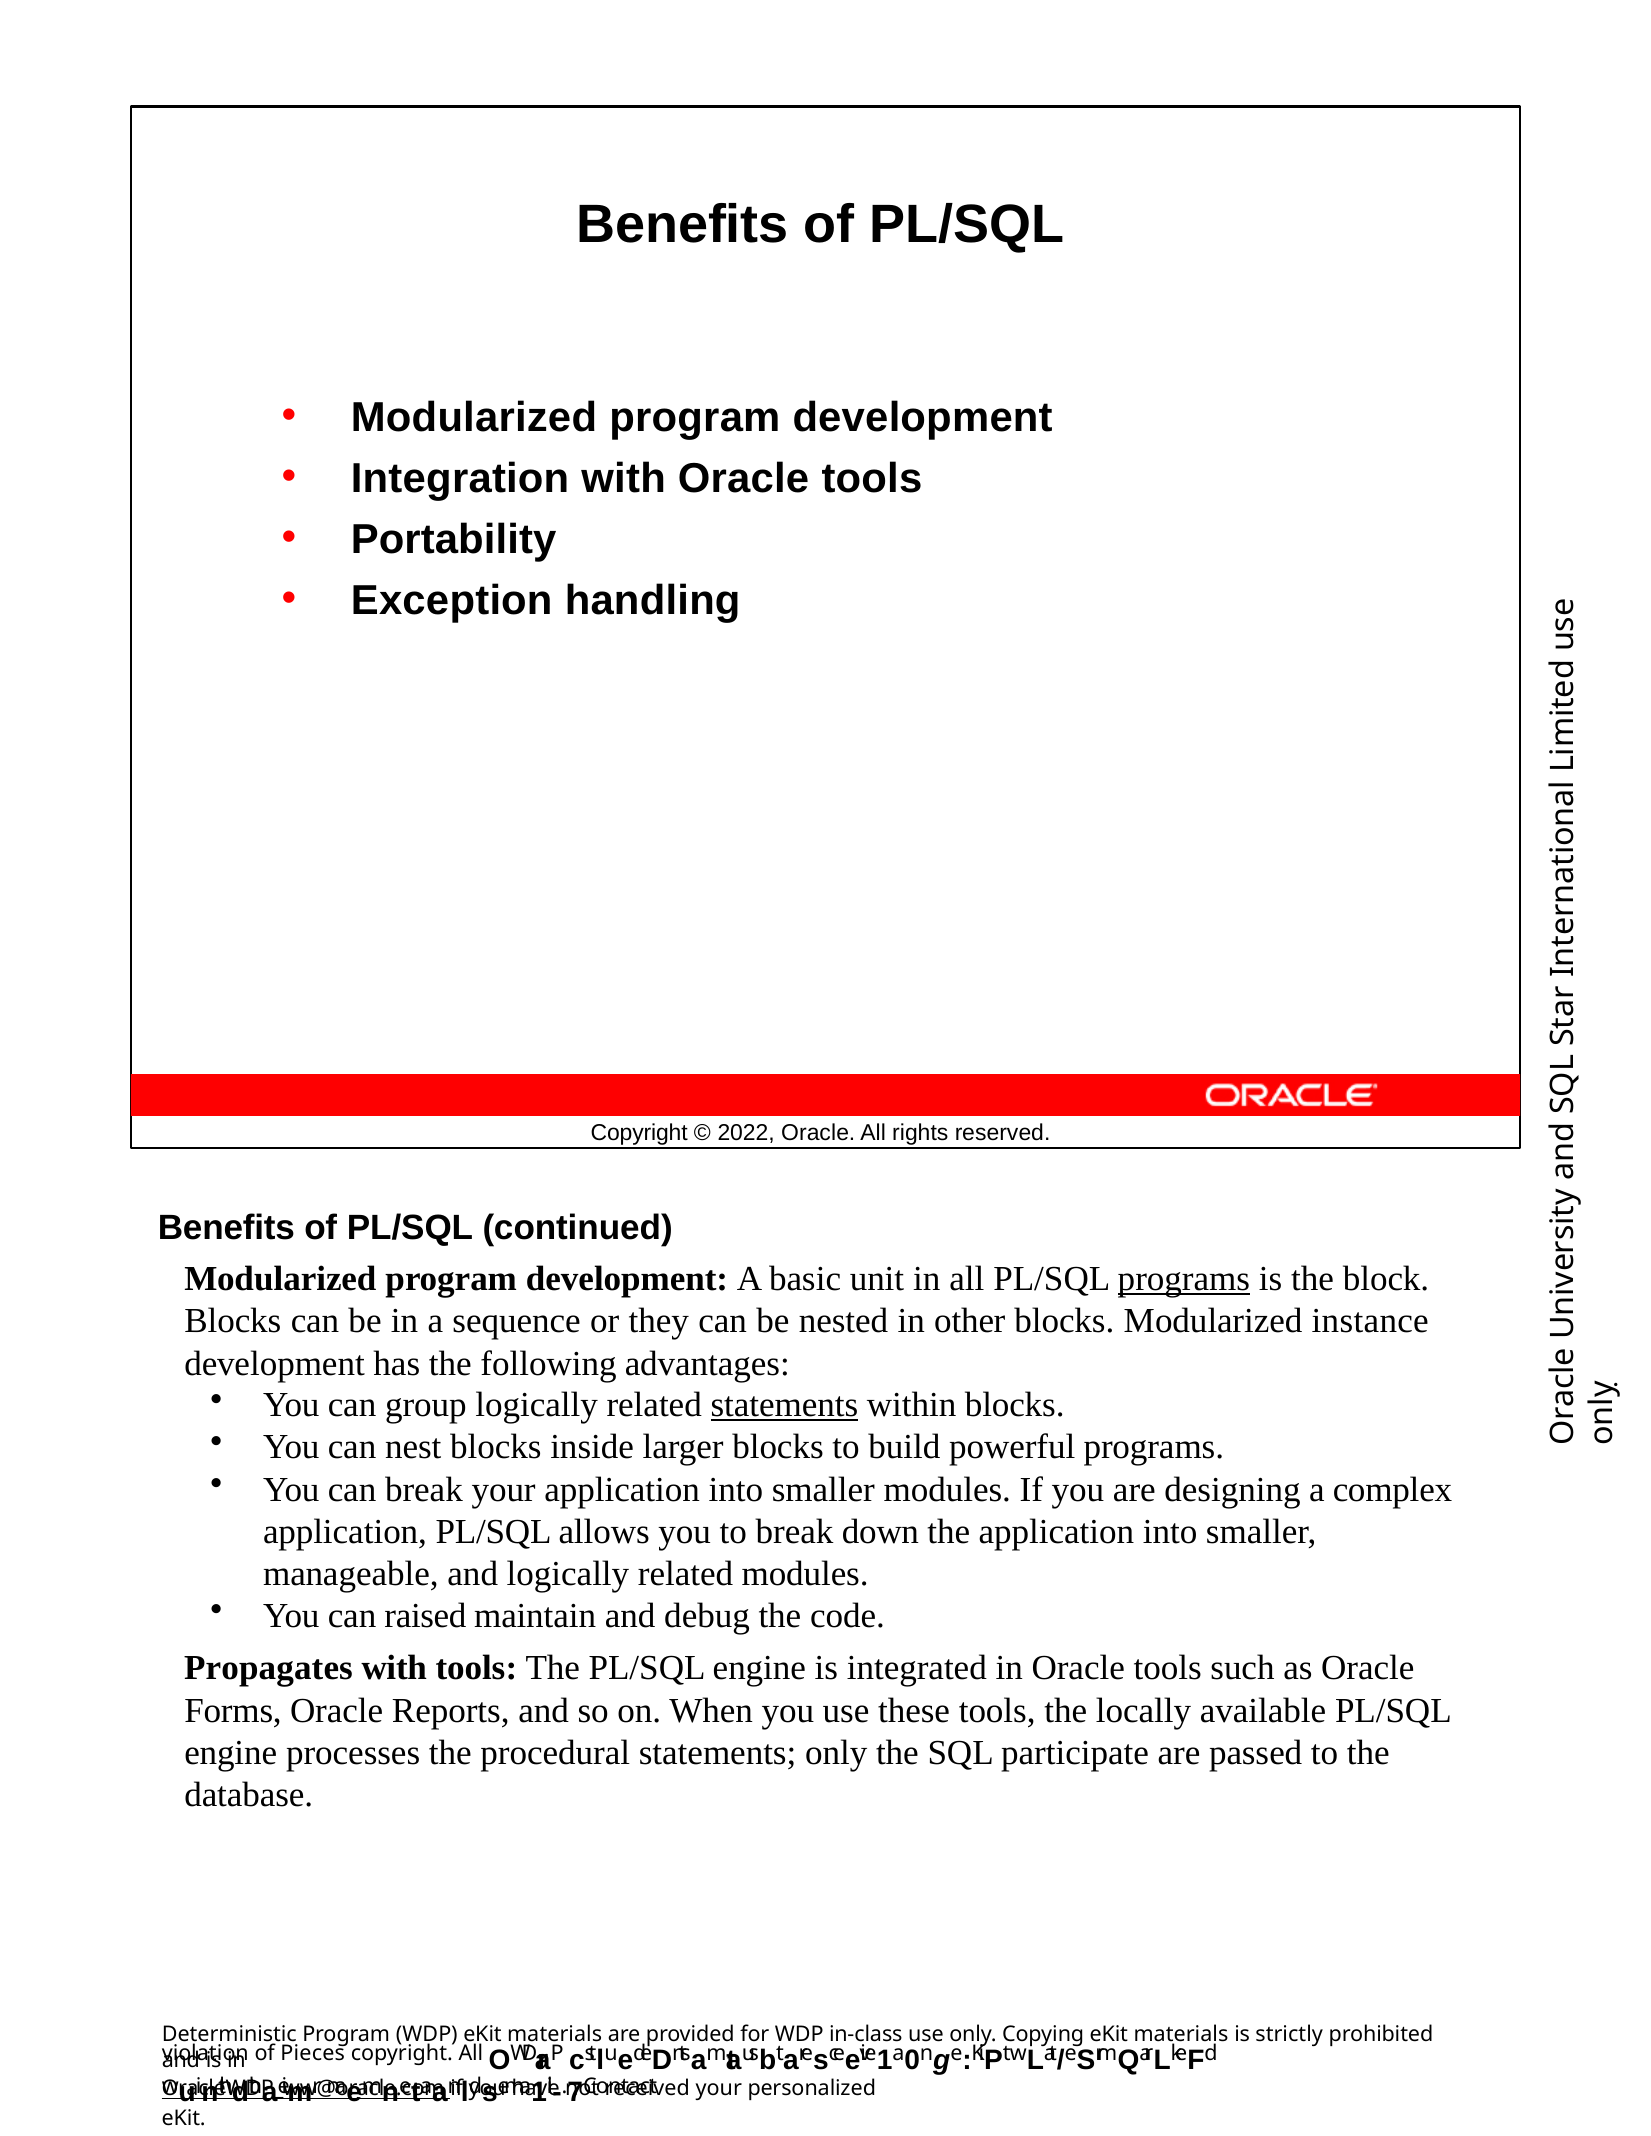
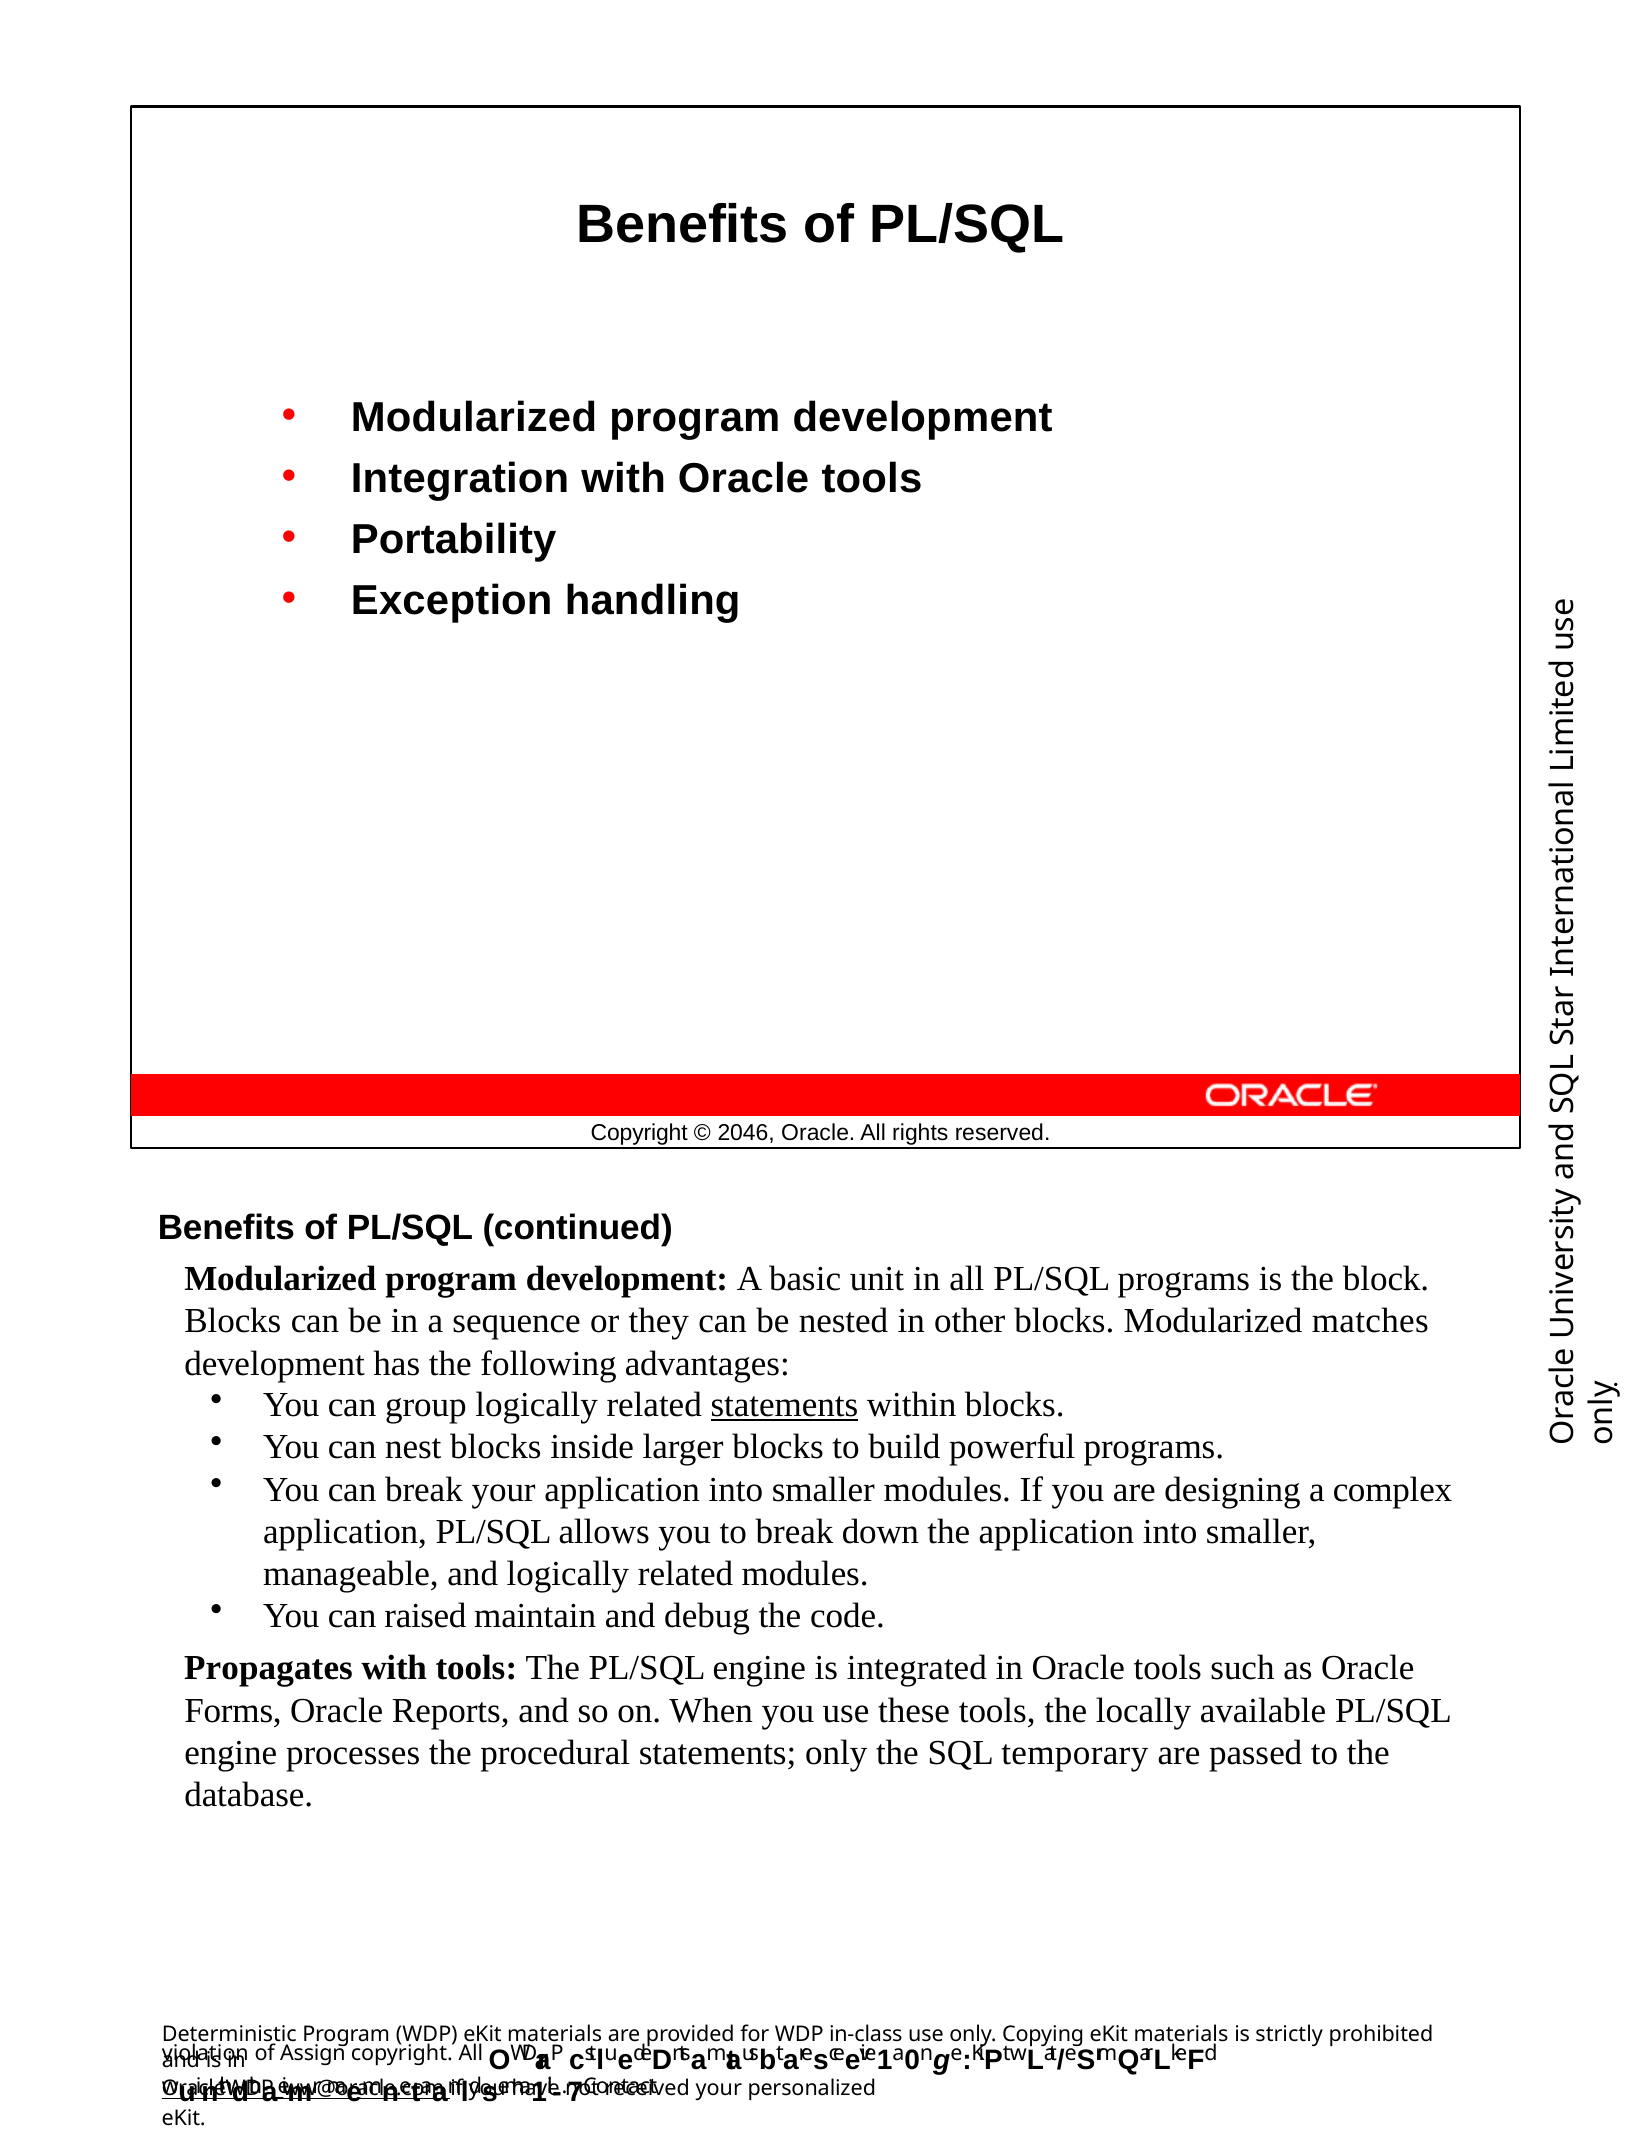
2022: 2022 -> 2046
programs at (1184, 1280) underline: present -> none
instance: instance -> matches
participate: participate -> temporary
Pieces: Pieces -> Assign
